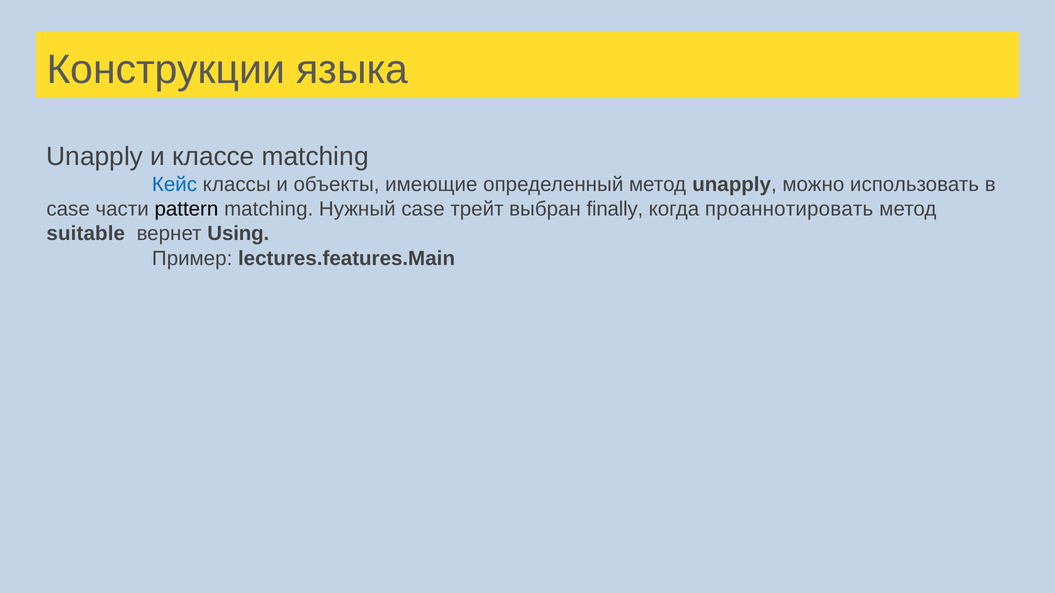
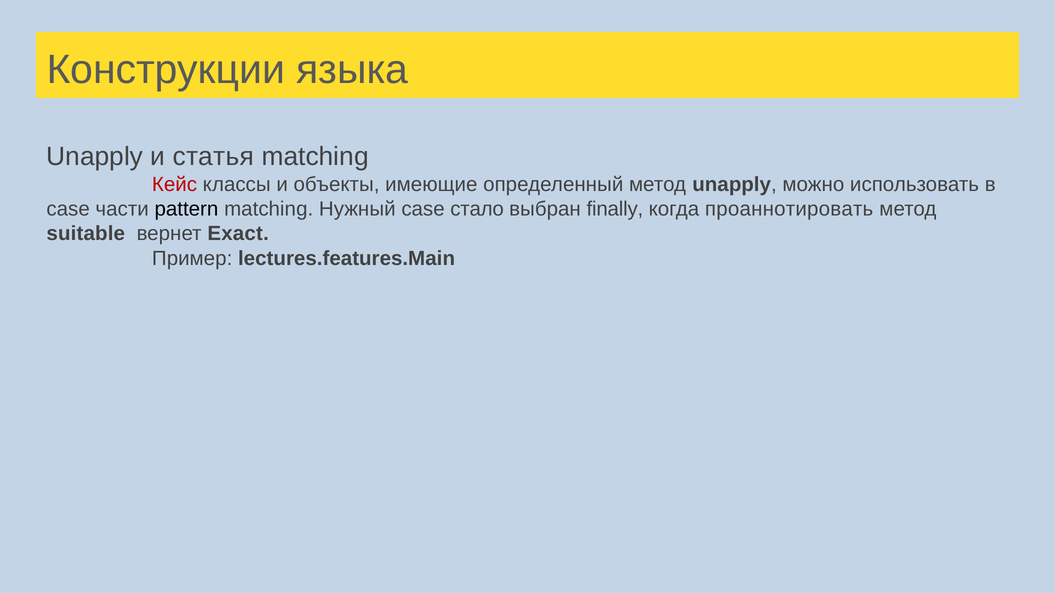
классе: классе -> статья
Кейс colour: blue -> red
трейт: трейт -> стало
Using: Using -> Exact
